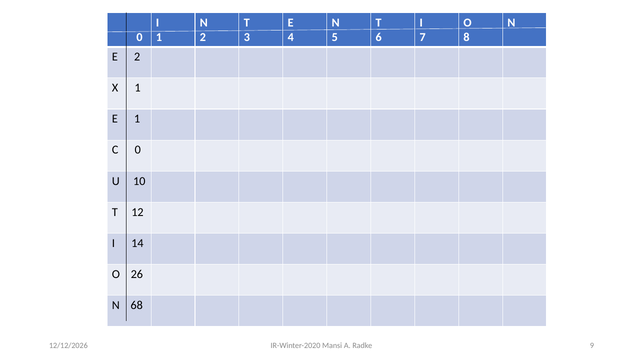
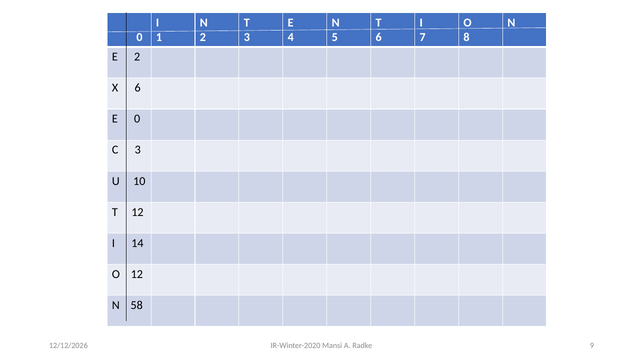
X 1: 1 -> 6
E 1: 1 -> 0
C 0: 0 -> 3
O 26: 26 -> 12
68: 68 -> 58
